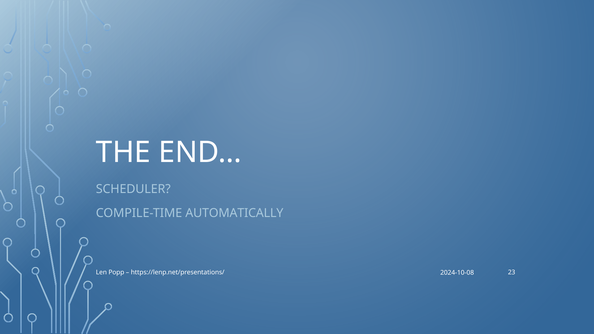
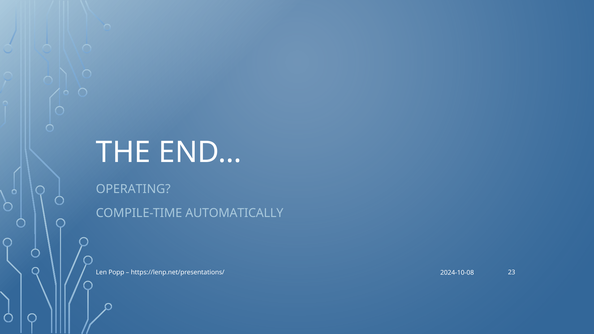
SCHEDULER: SCHEDULER -> OPERATING
